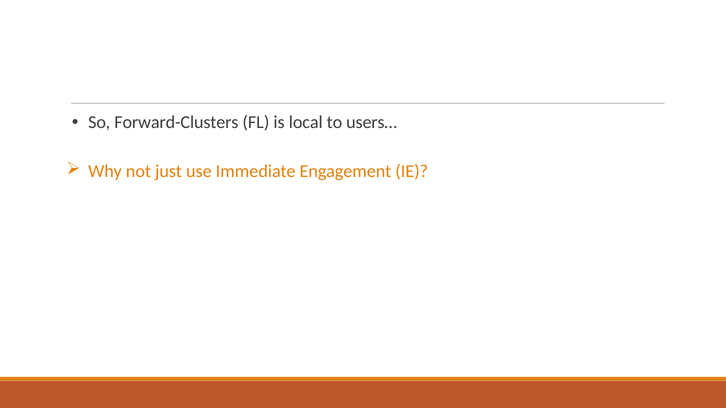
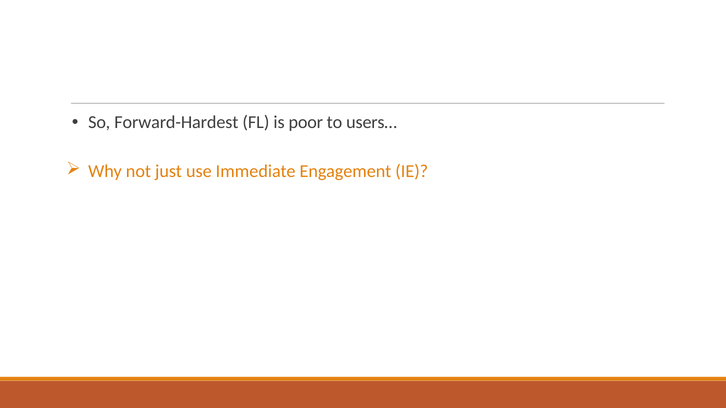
Forward-Clusters: Forward-Clusters -> Forward-Hardest
local: local -> poor
